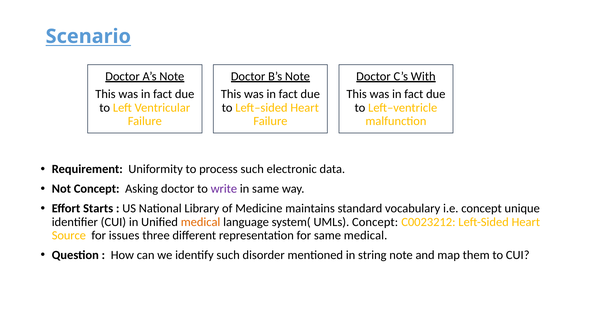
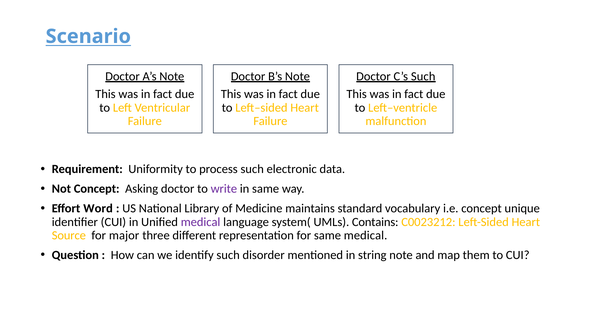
With at (423, 76): With -> Such
Starts: Starts -> Word
medical at (201, 222) colour: orange -> purple
UMLs Concept: Concept -> Contains
issues: issues -> major
